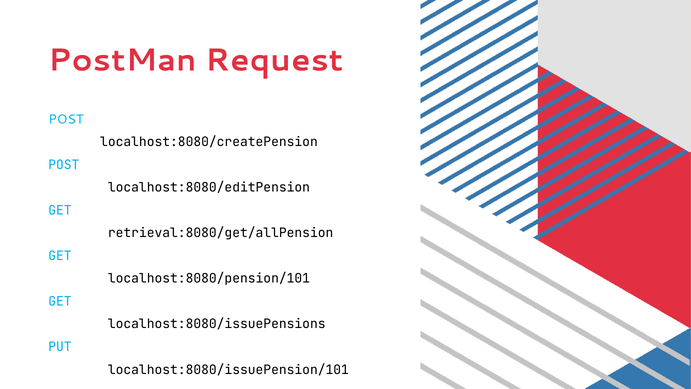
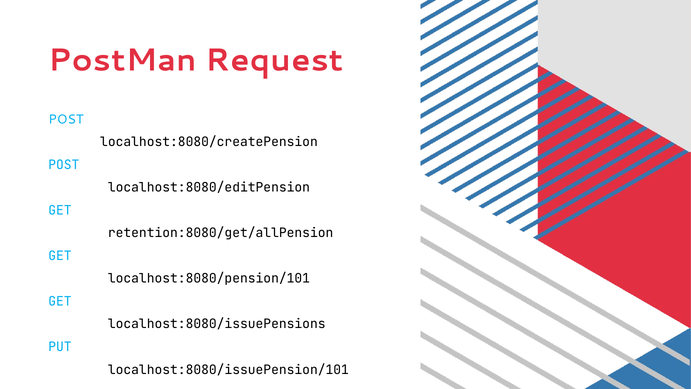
retrieval:8080/get/allPension: retrieval:8080/get/allPension -> retention:8080/get/allPension
